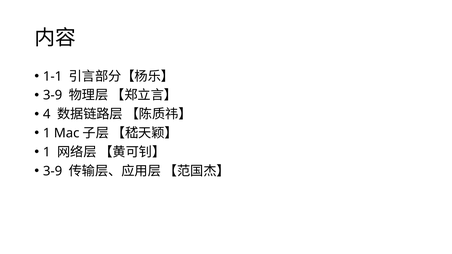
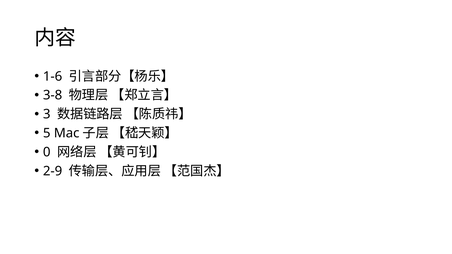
1-1: 1-1 -> 1-6
3-9 at (53, 95): 3-9 -> 3-8
4: 4 -> 3
1 at (47, 133): 1 -> 5
1 at (47, 152): 1 -> 0
3-9 at (53, 171): 3-9 -> 2-9
